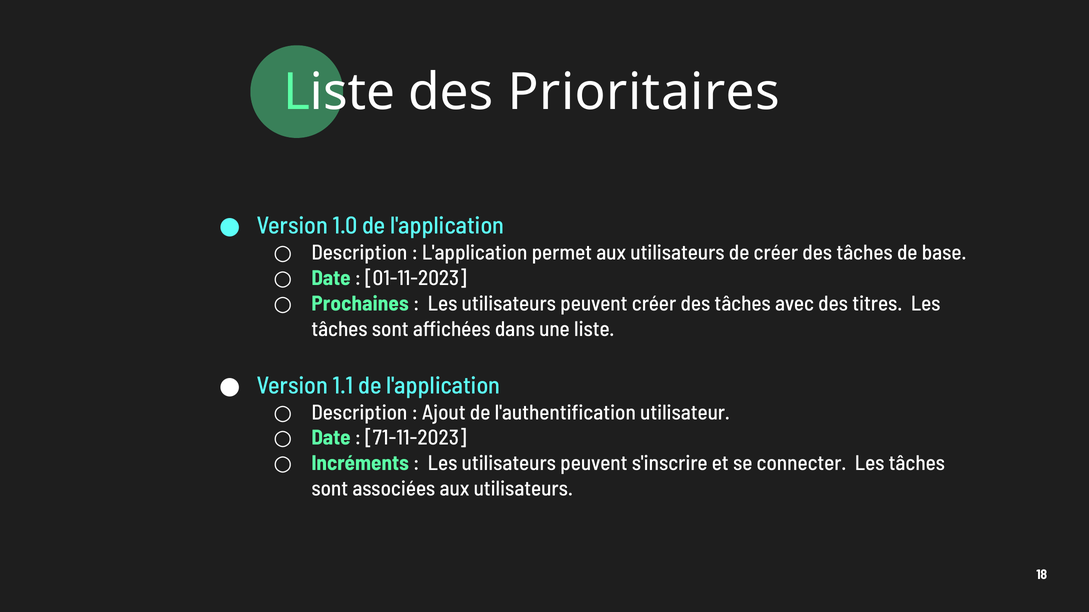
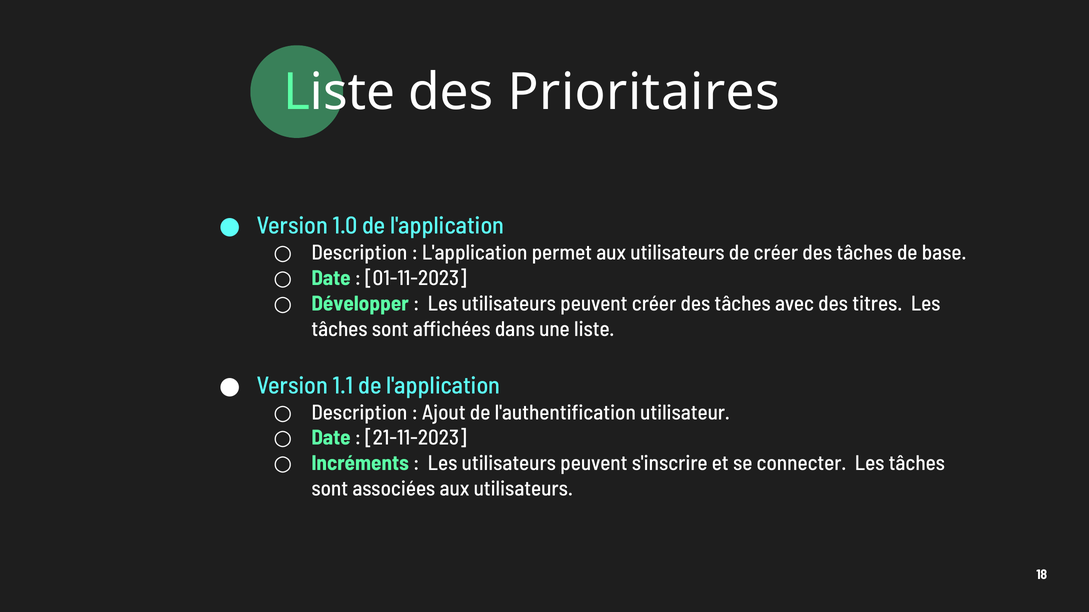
Prochaines: Prochaines -> Développer
71-11-2023: 71-11-2023 -> 21-11-2023
